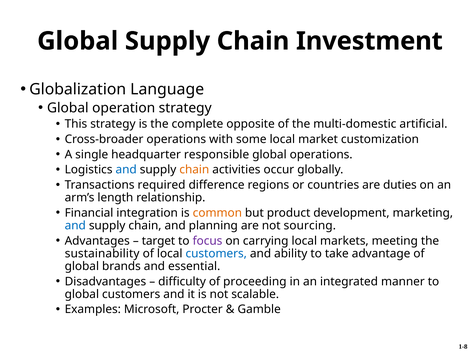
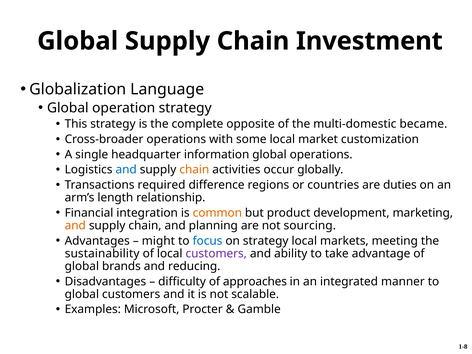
artificial: artificial -> became
responsible: responsible -> information
and at (75, 226) colour: blue -> orange
target: target -> might
focus colour: purple -> blue
on carrying: carrying -> strategy
customers at (216, 254) colour: blue -> purple
essential: essential -> reducing
proceeding: proceeding -> approaches
